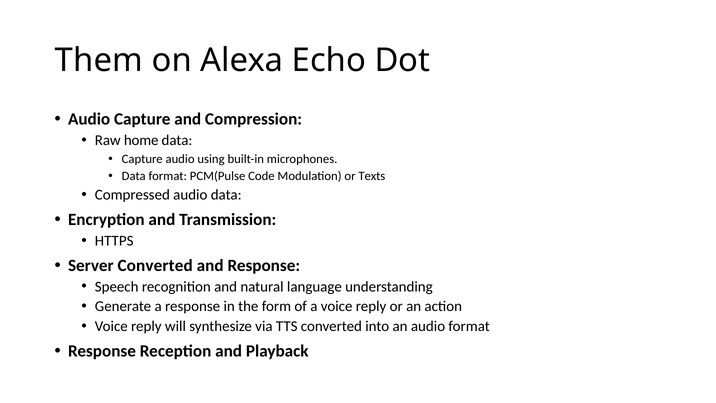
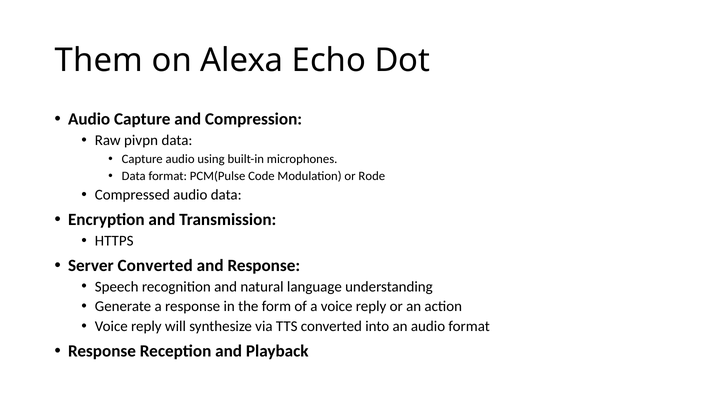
home: home -> pivpn
Texts: Texts -> Rode
